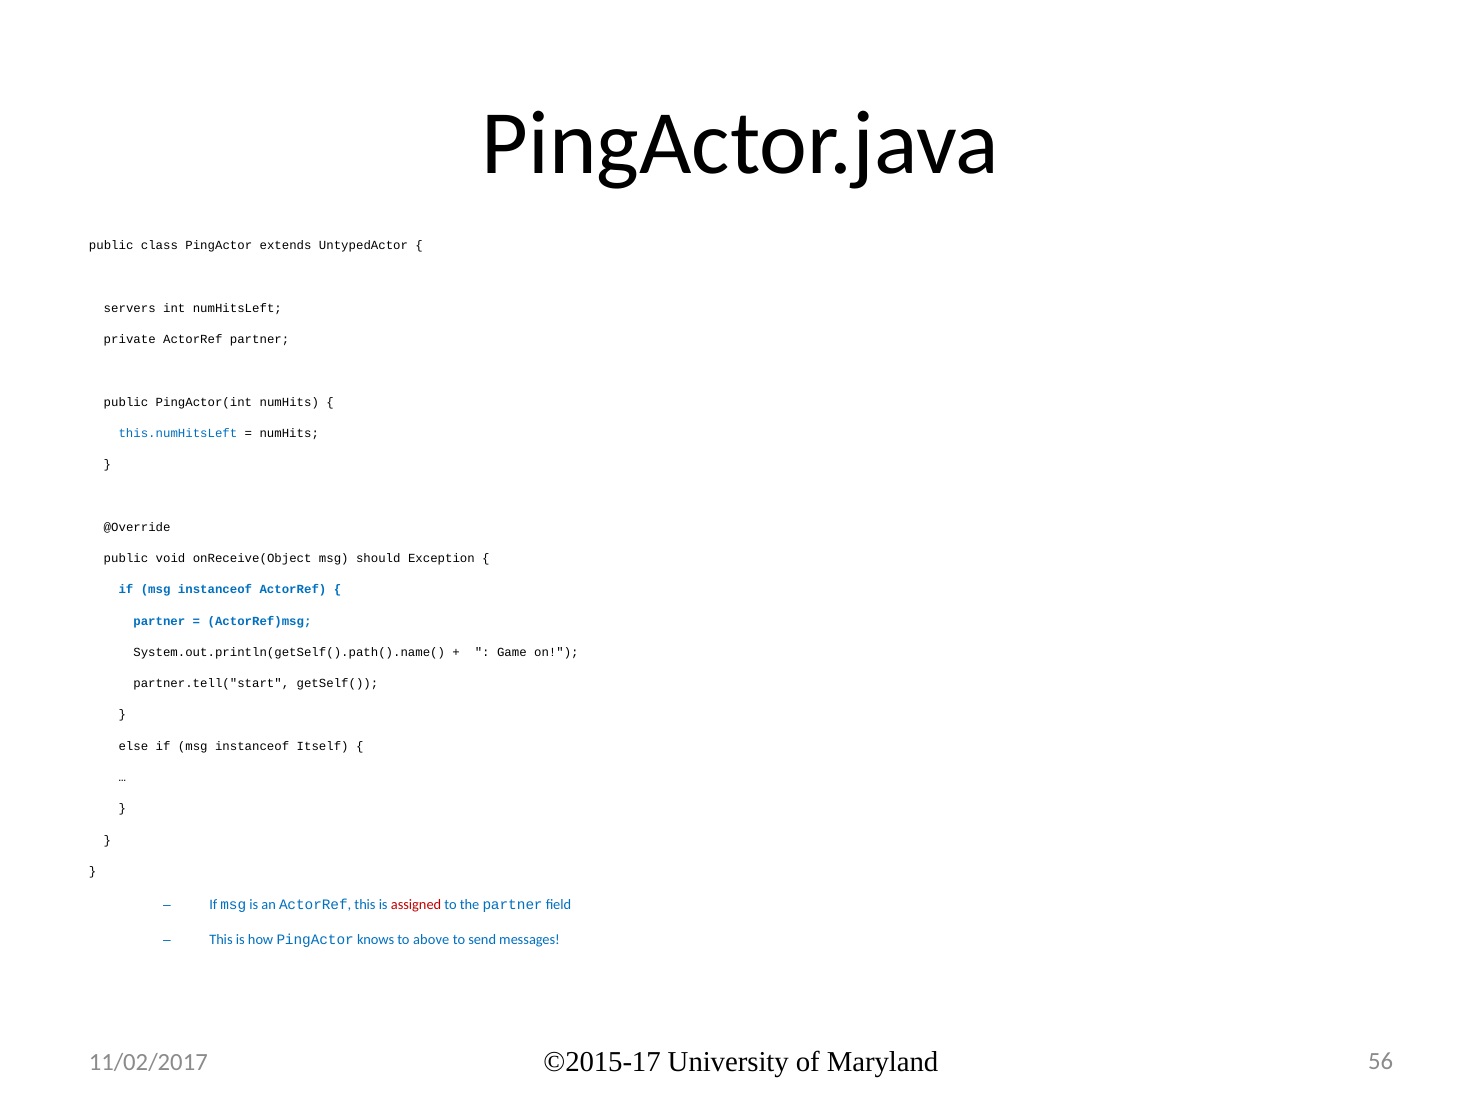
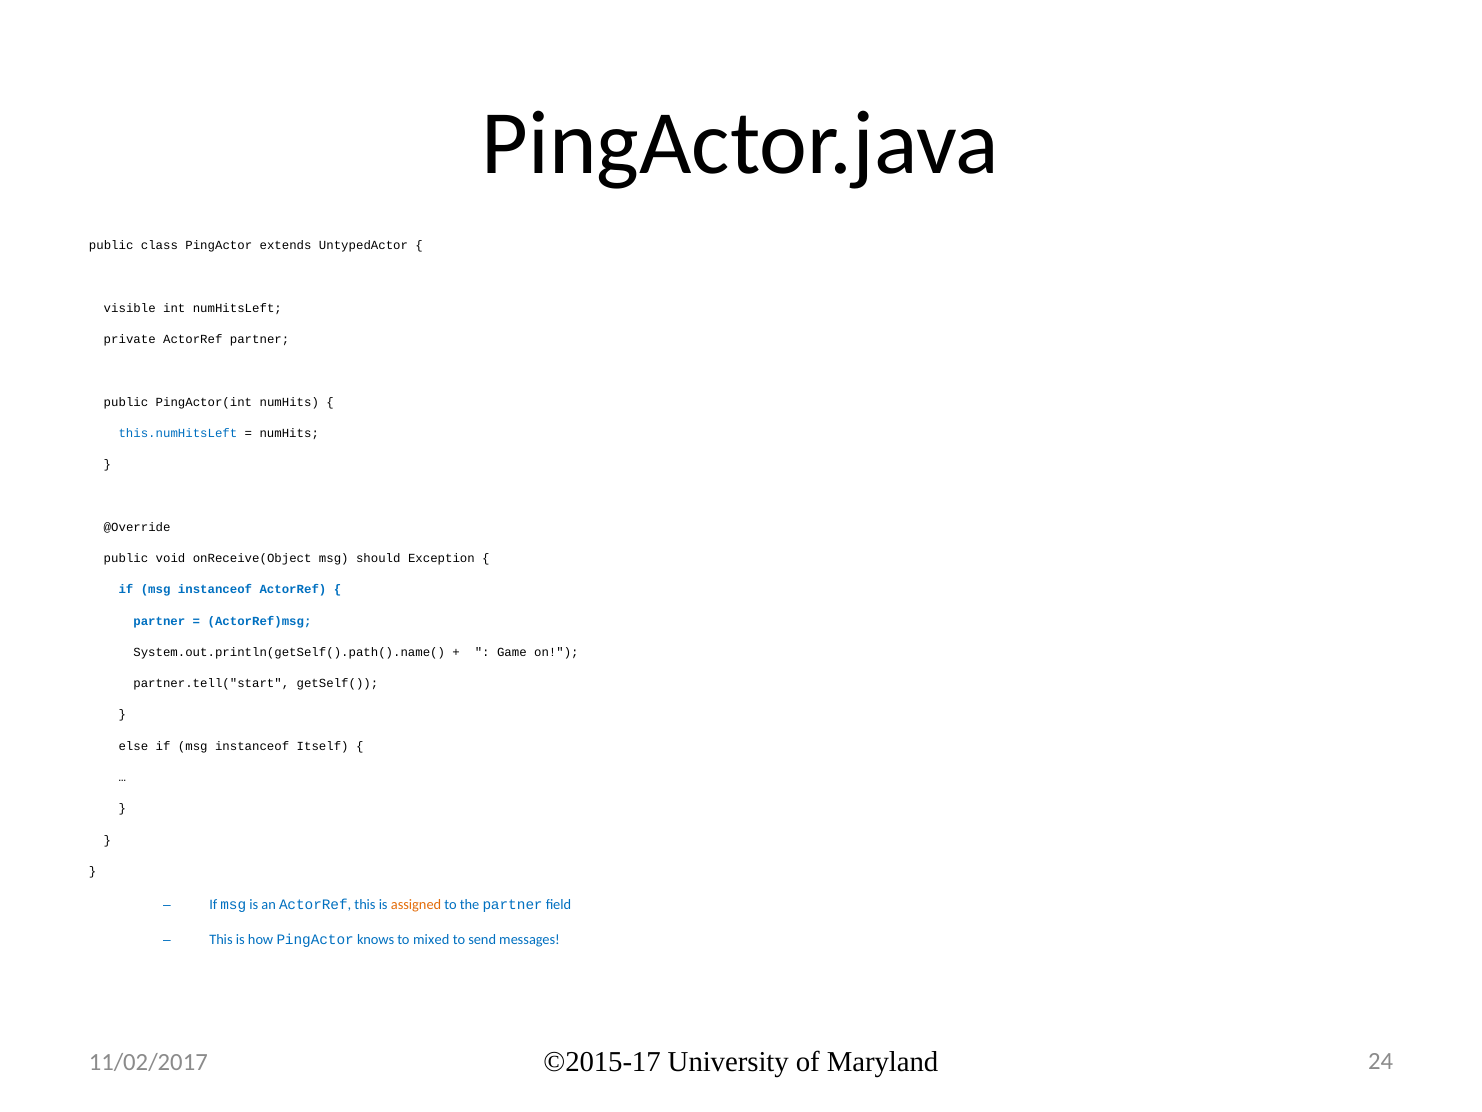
servers: servers -> visible
assigned colour: red -> orange
above: above -> mixed
56: 56 -> 24
